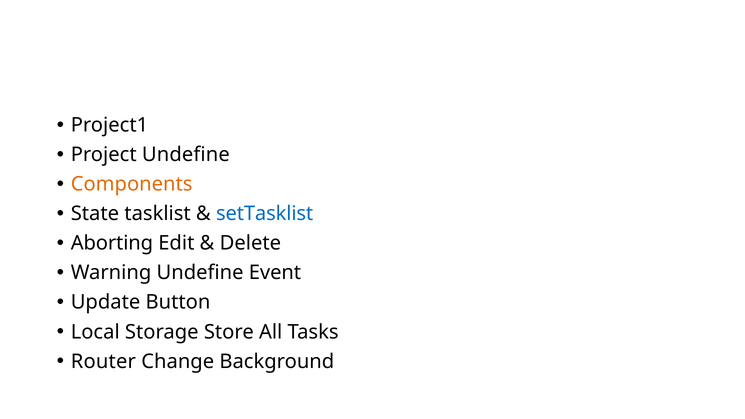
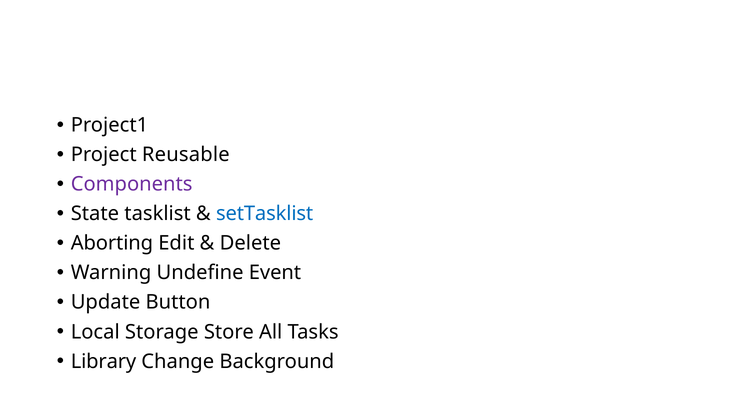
Project Undefine: Undefine -> Reusable
Components colour: orange -> purple
Router: Router -> Library
